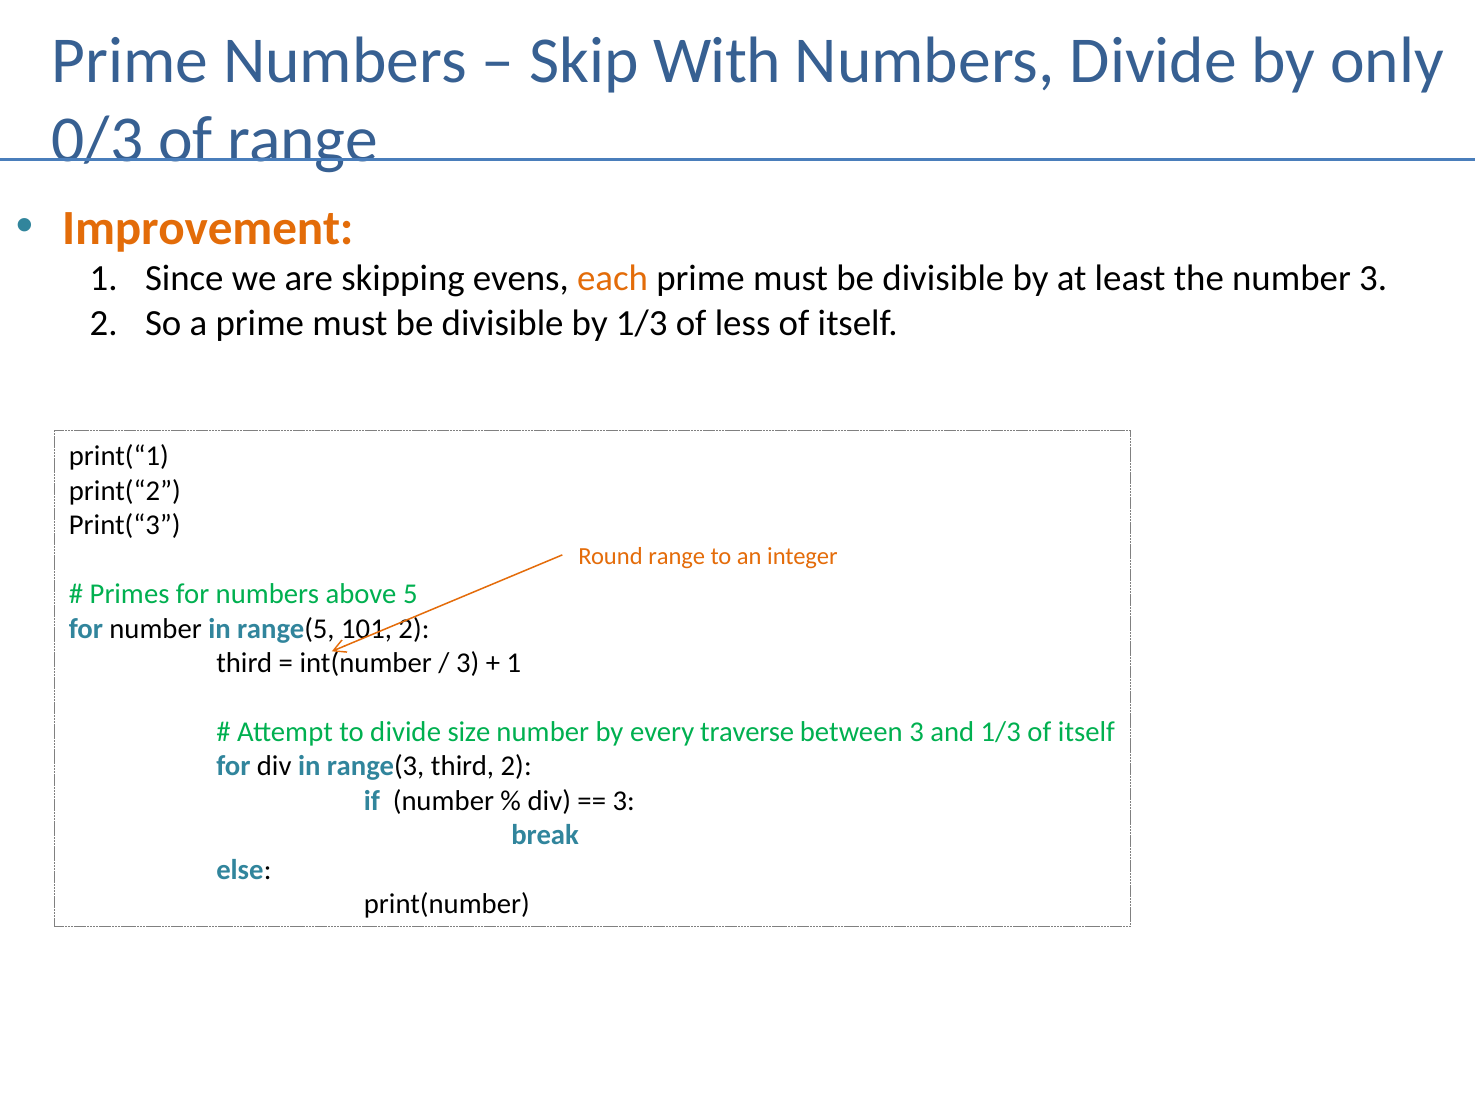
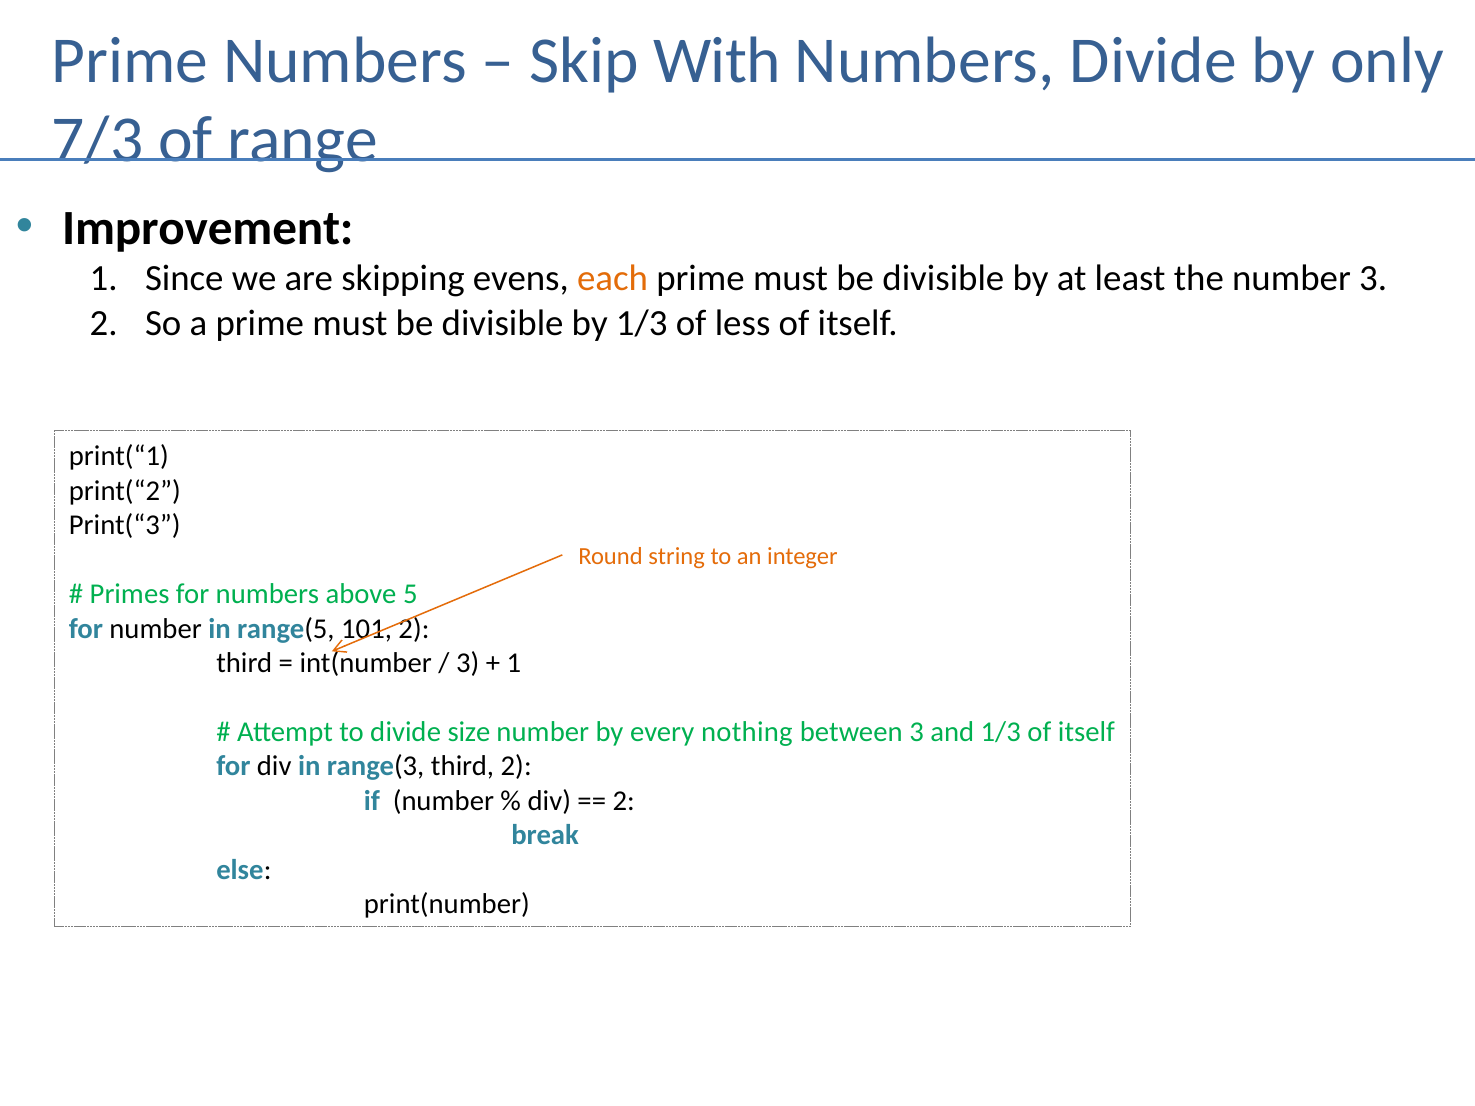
0/3: 0/3 -> 7/3
Improvement colour: orange -> black
Round range: range -> string
traverse: traverse -> nothing
3 at (624, 801): 3 -> 2
